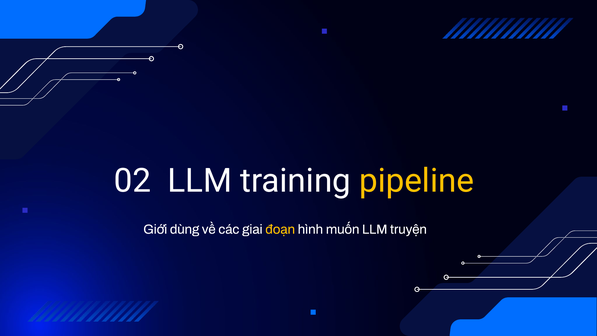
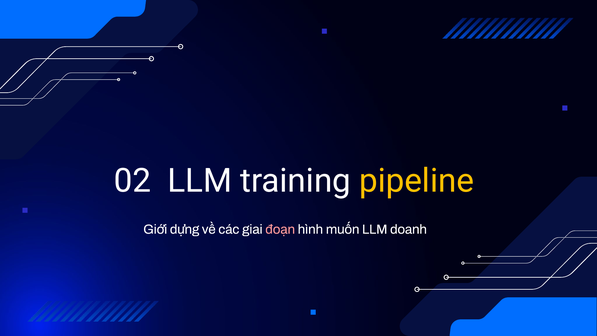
dùng: dùng -> dựng
đoạn colour: yellow -> pink
truyện: truyện -> doanh
